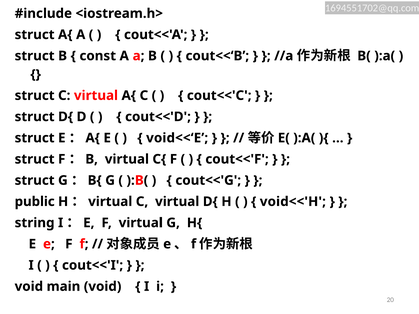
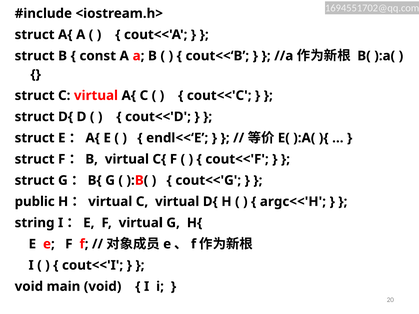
void<<‘E: void<<‘E -> endl<<‘E
void<<'H: void<<'H -> argc<<'H
